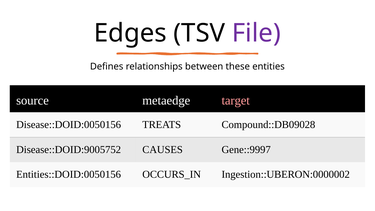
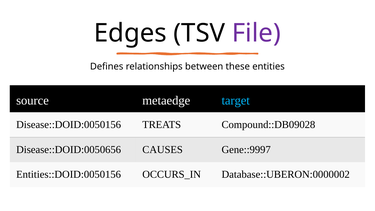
target colour: pink -> light blue
Disease::DOID:9005752: Disease::DOID:9005752 -> Disease::DOID:0050656
Ingestion::UBERON:0000002: Ingestion::UBERON:0000002 -> Database::UBERON:0000002
